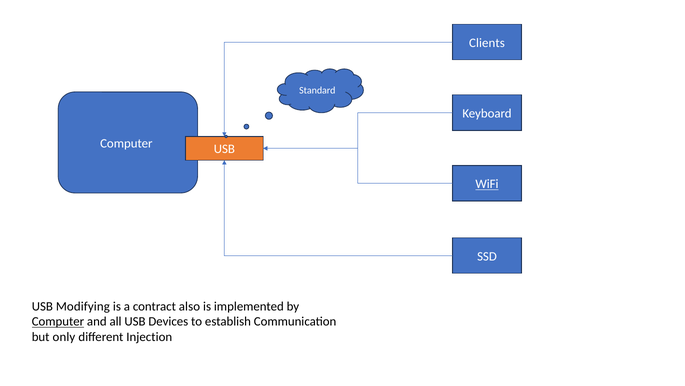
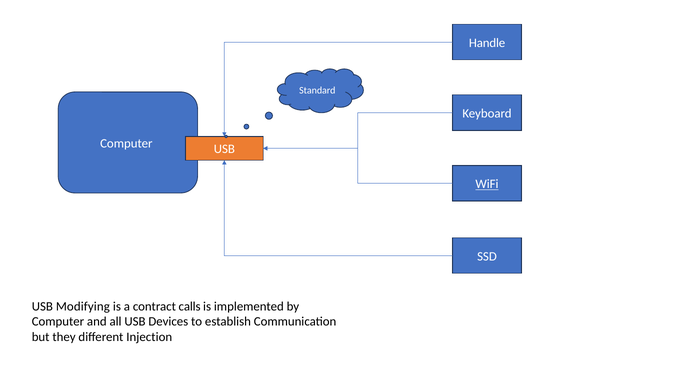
Clients: Clients -> Handle
also: also -> calls
Computer at (58, 321) underline: present -> none
only: only -> they
